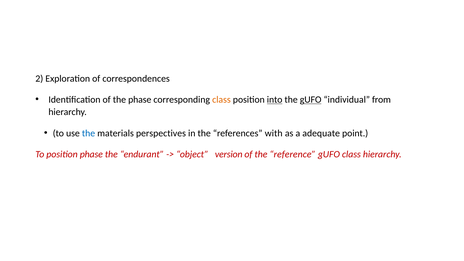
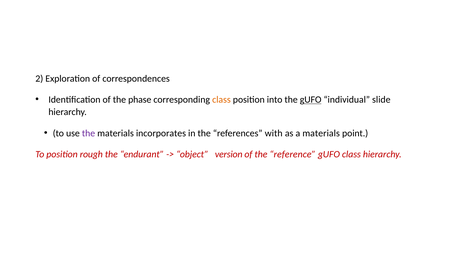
into underline: present -> none
from: from -> slide
the at (89, 133) colour: blue -> purple
perspectives: perspectives -> incorporates
a adequate: adequate -> materials
position phase: phase -> rough
